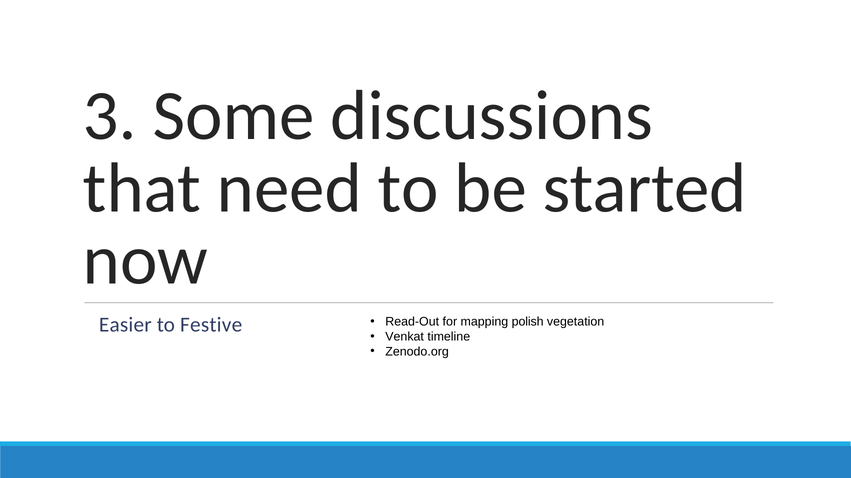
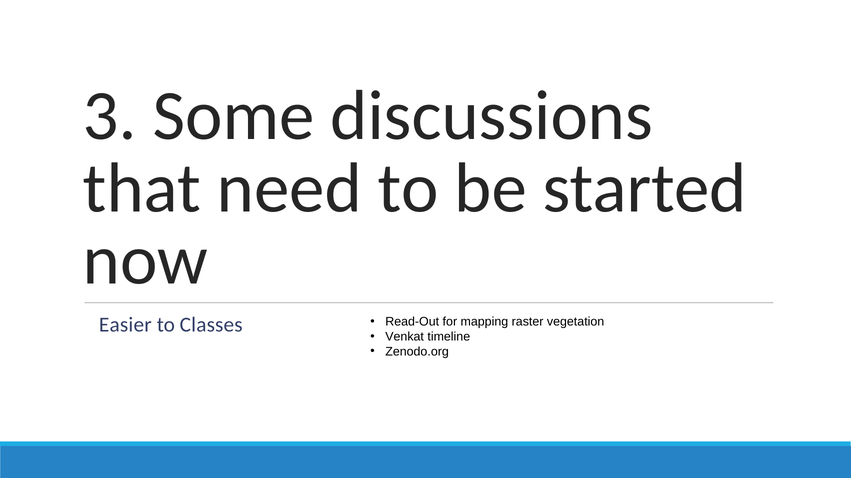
Festive: Festive -> Classes
polish: polish -> raster
